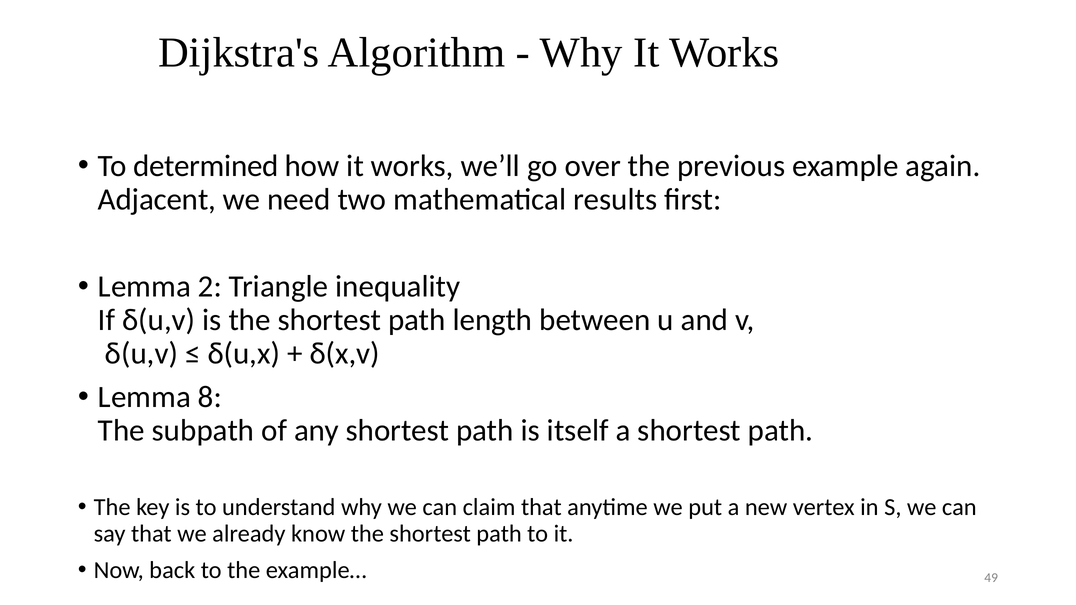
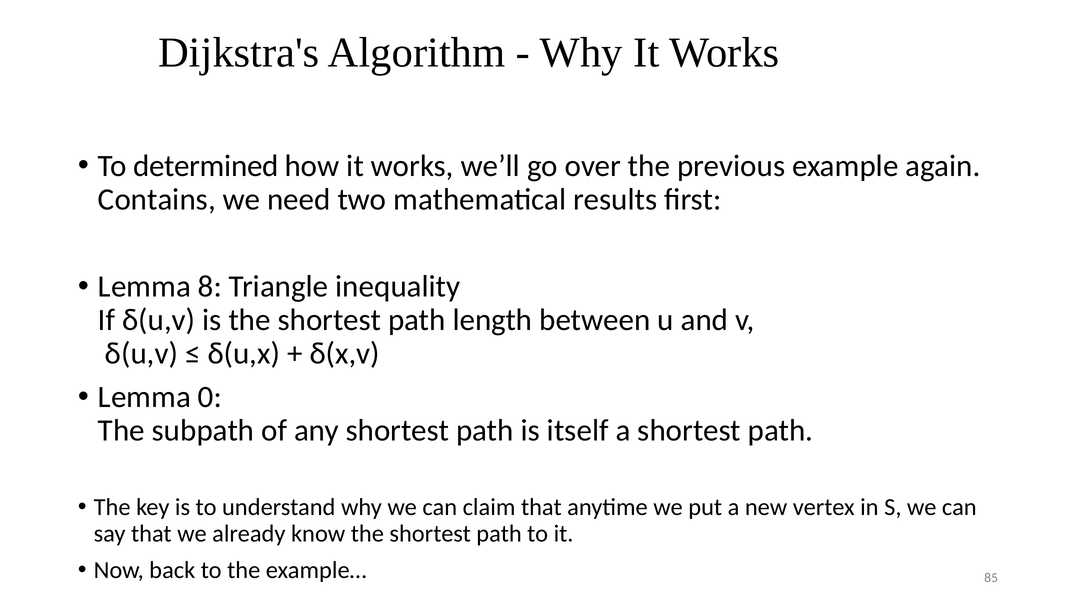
Adjacent: Adjacent -> Contains
2: 2 -> 8
8: 8 -> 0
49: 49 -> 85
